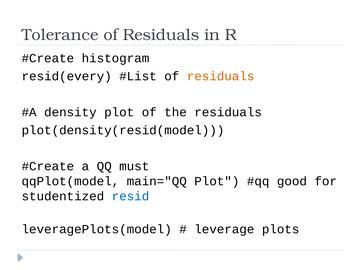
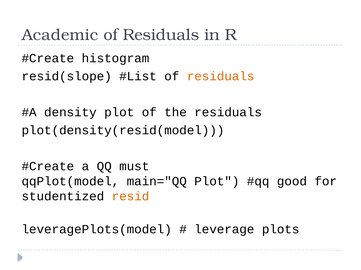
Tolerance: Tolerance -> Academic
resid(every: resid(every -> resid(slope
resid colour: blue -> orange
